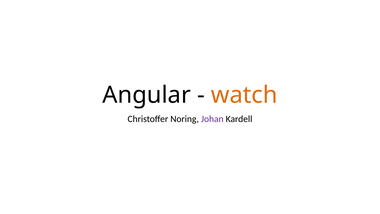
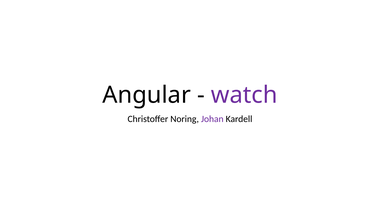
watch colour: orange -> purple
